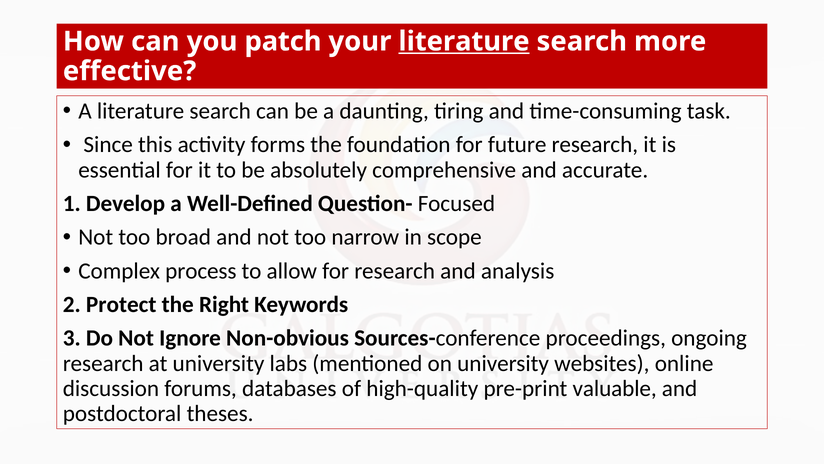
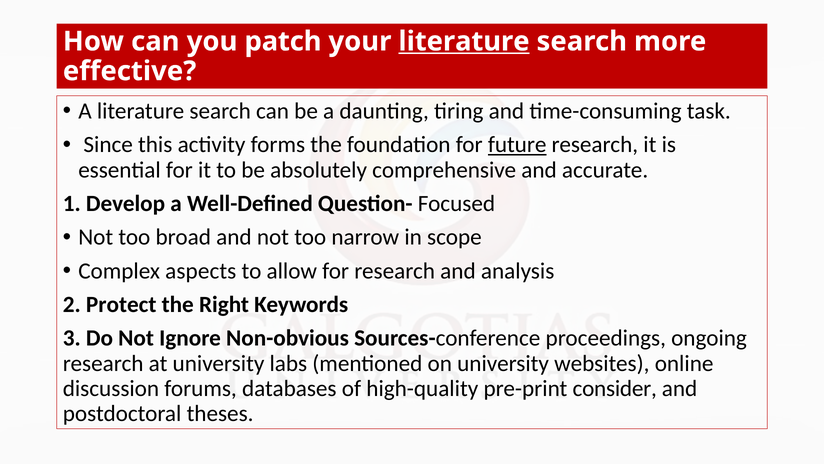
future underline: none -> present
process: process -> aspects
valuable: valuable -> consider
